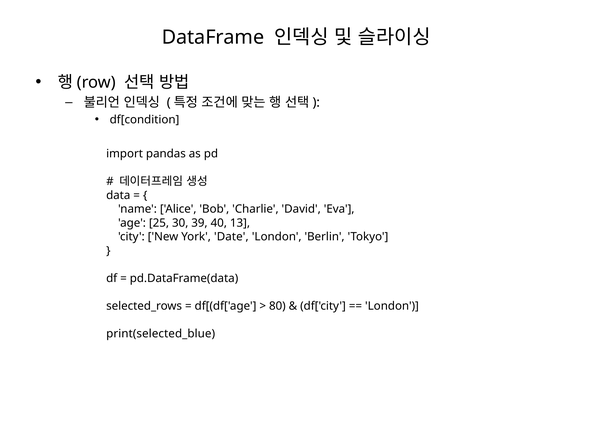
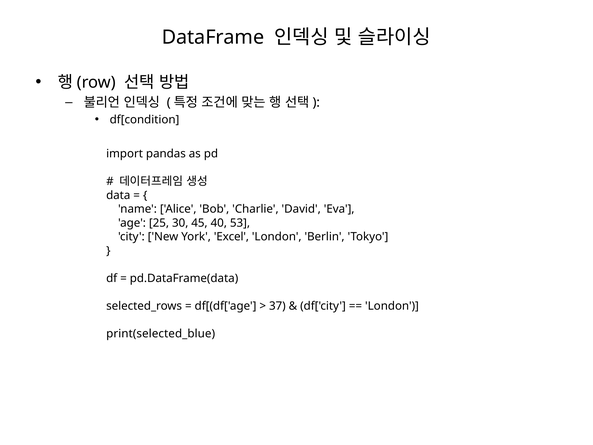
39: 39 -> 45
13: 13 -> 53
Date: Date -> Excel
80: 80 -> 37
